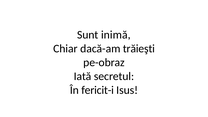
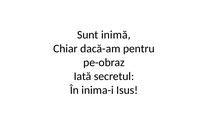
trăieşti: trăieşti -> pentru
fericit-i: fericit-i -> inima-i
